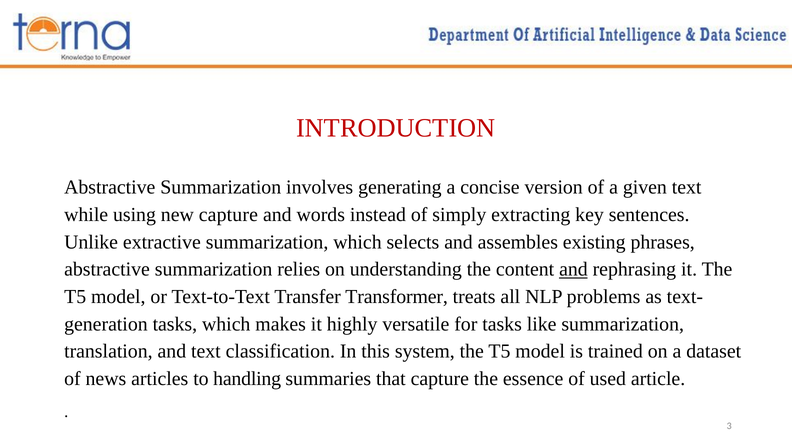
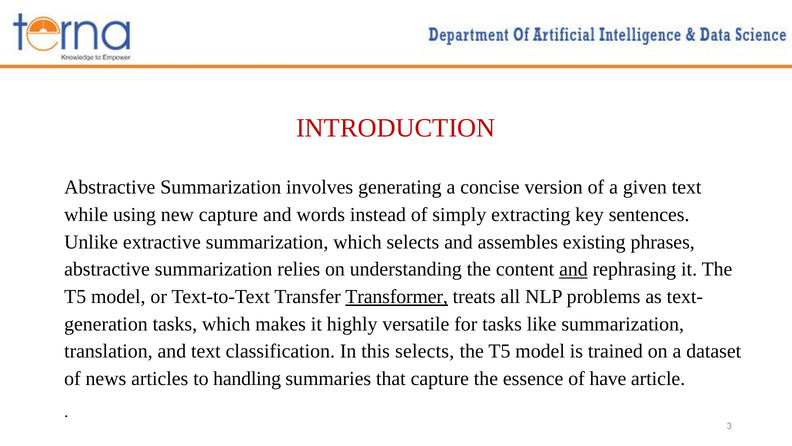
Transformer underline: none -> present
this system: system -> selects
used: used -> have
